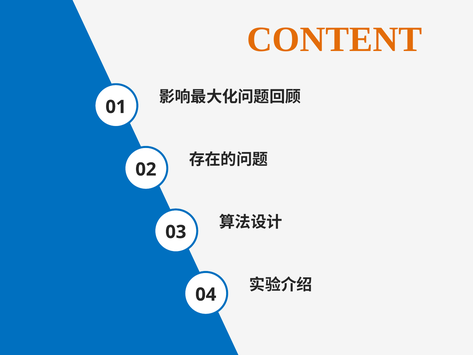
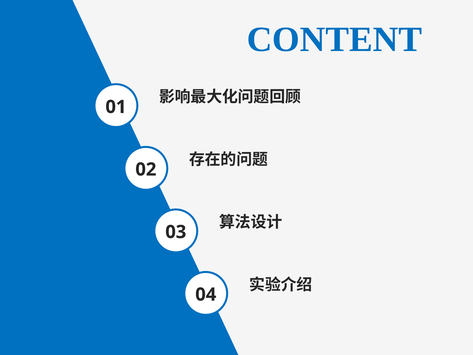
CONTENT colour: orange -> blue
